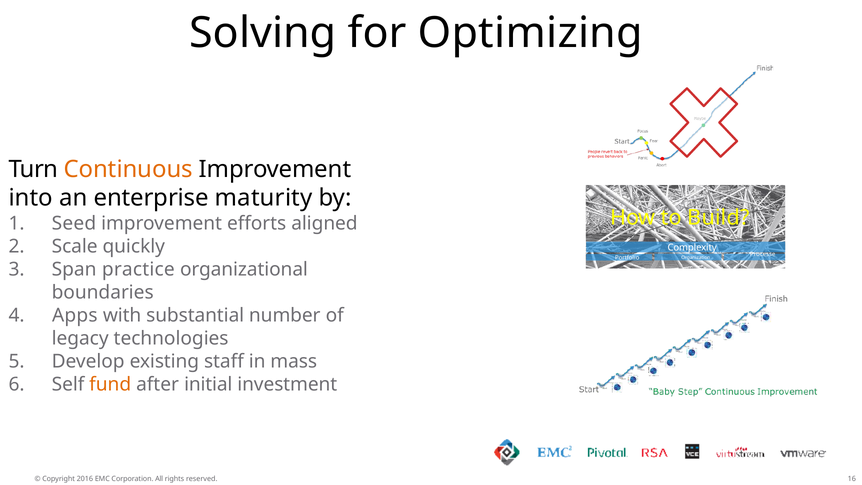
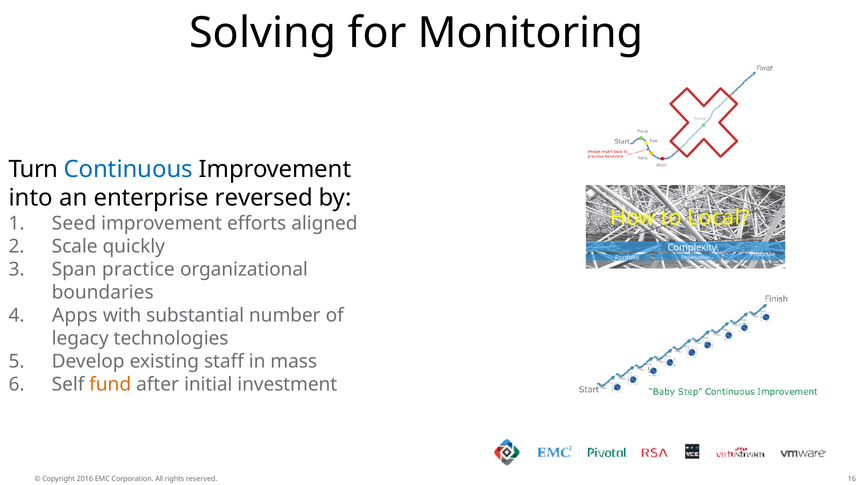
Optimizing: Optimizing -> Monitoring
Continuous colour: orange -> blue
maturity: maturity -> reversed
Build: Build -> Local
